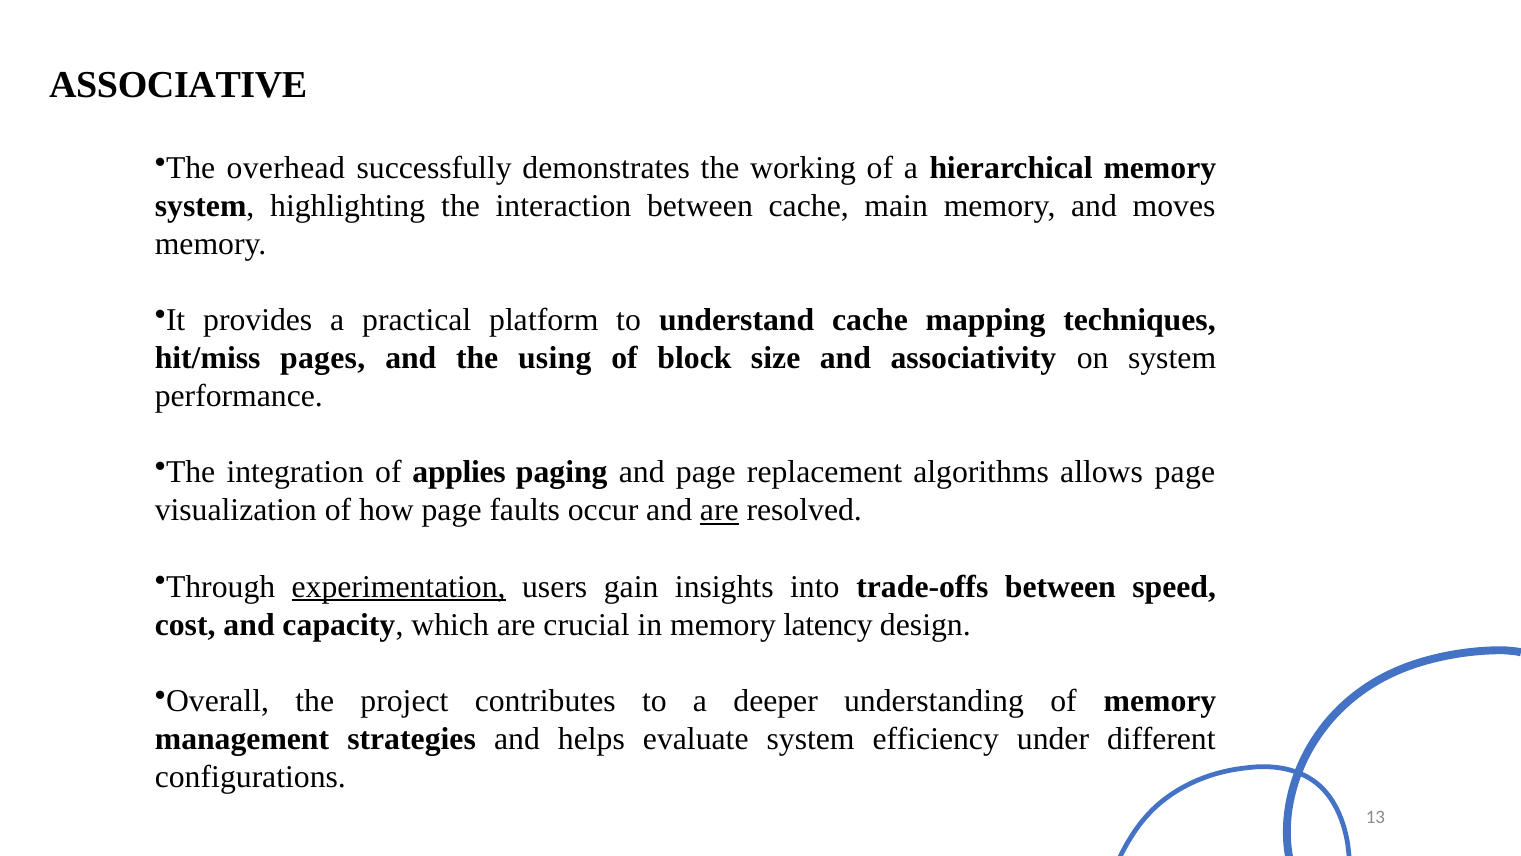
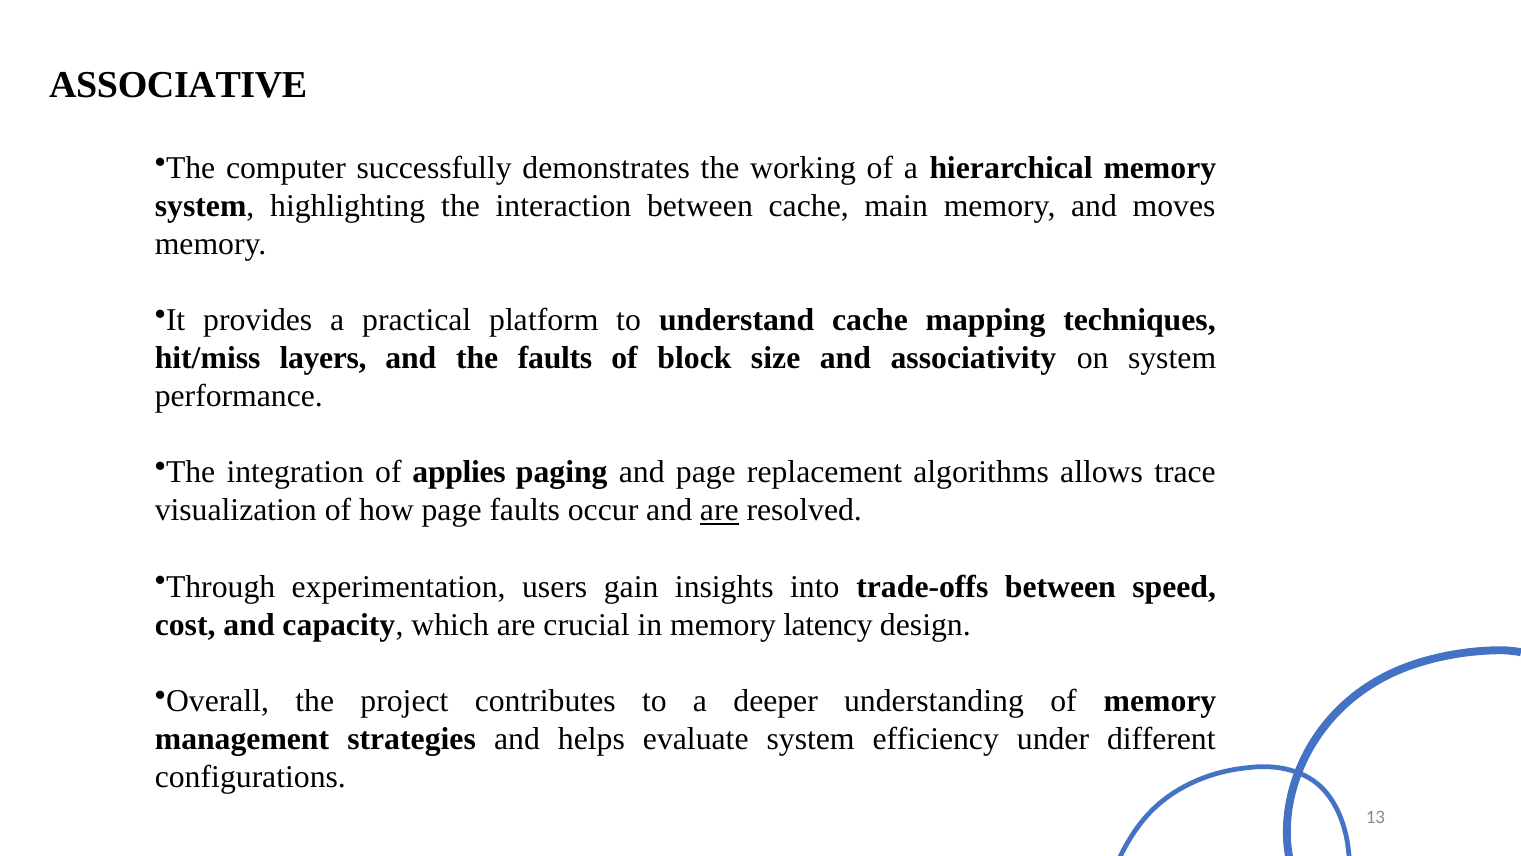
overhead: overhead -> computer
pages: pages -> layers
the using: using -> faults
allows page: page -> trace
experimentation underline: present -> none
